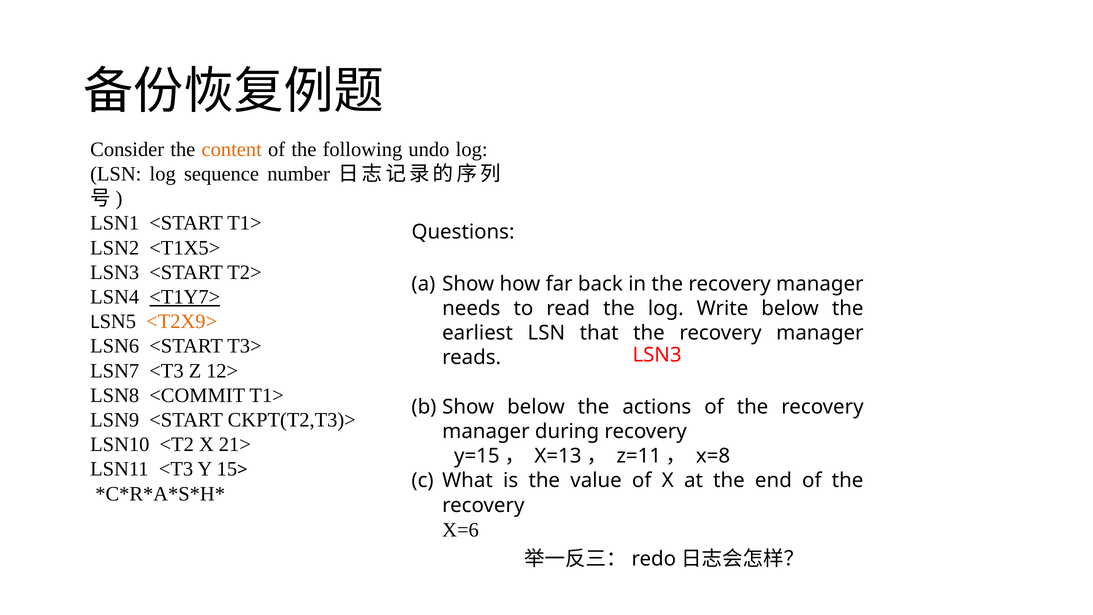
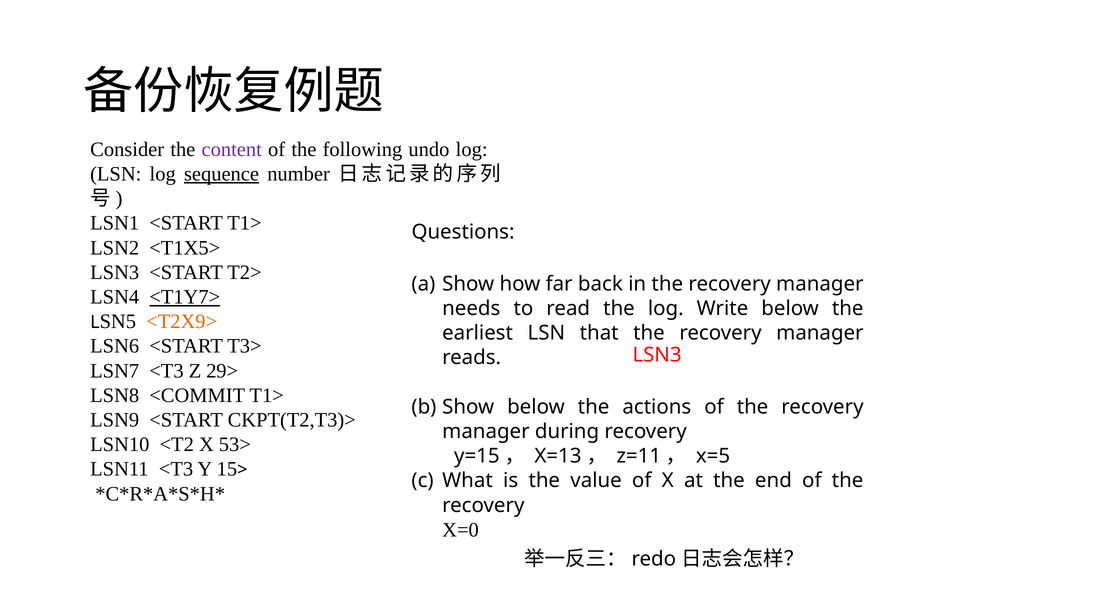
content colour: orange -> purple
sequence underline: none -> present
12>: 12> -> 29>
21>: 21> -> 53>
x=8: x=8 -> x=5
X=6: X=6 -> X=0
